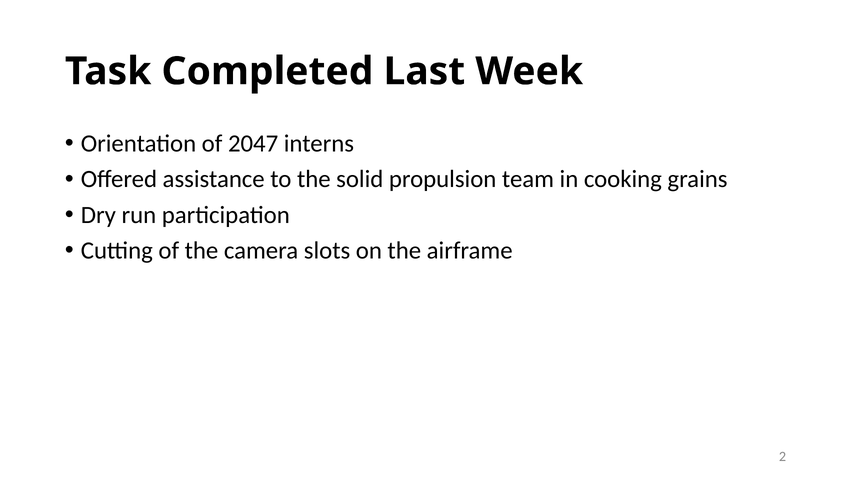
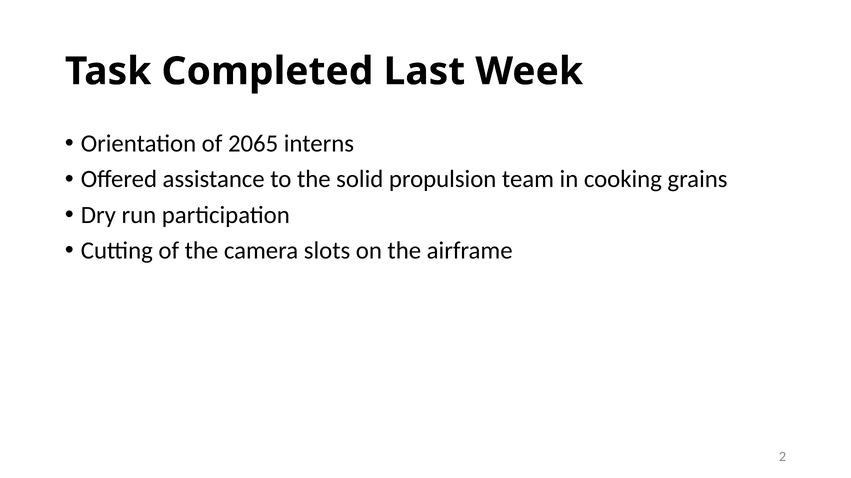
2047: 2047 -> 2065
